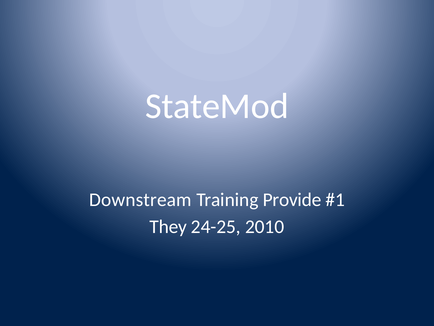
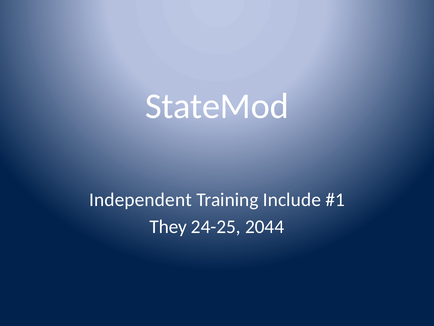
Downstream: Downstream -> Independent
Provide: Provide -> Include
2010: 2010 -> 2044
